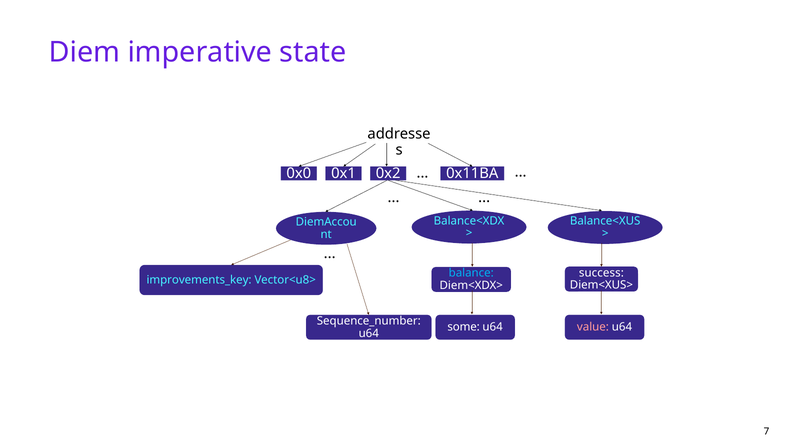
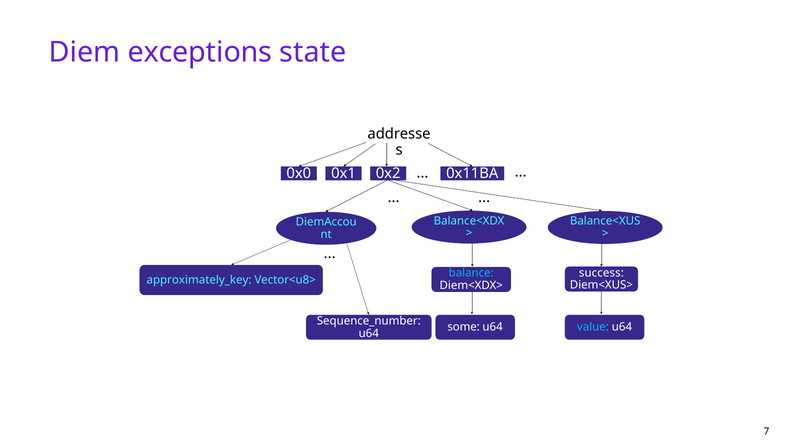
imperative: imperative -> exceptions
improvements_key: improvements_key -> approximately_key
value colour: pink -> light blue
